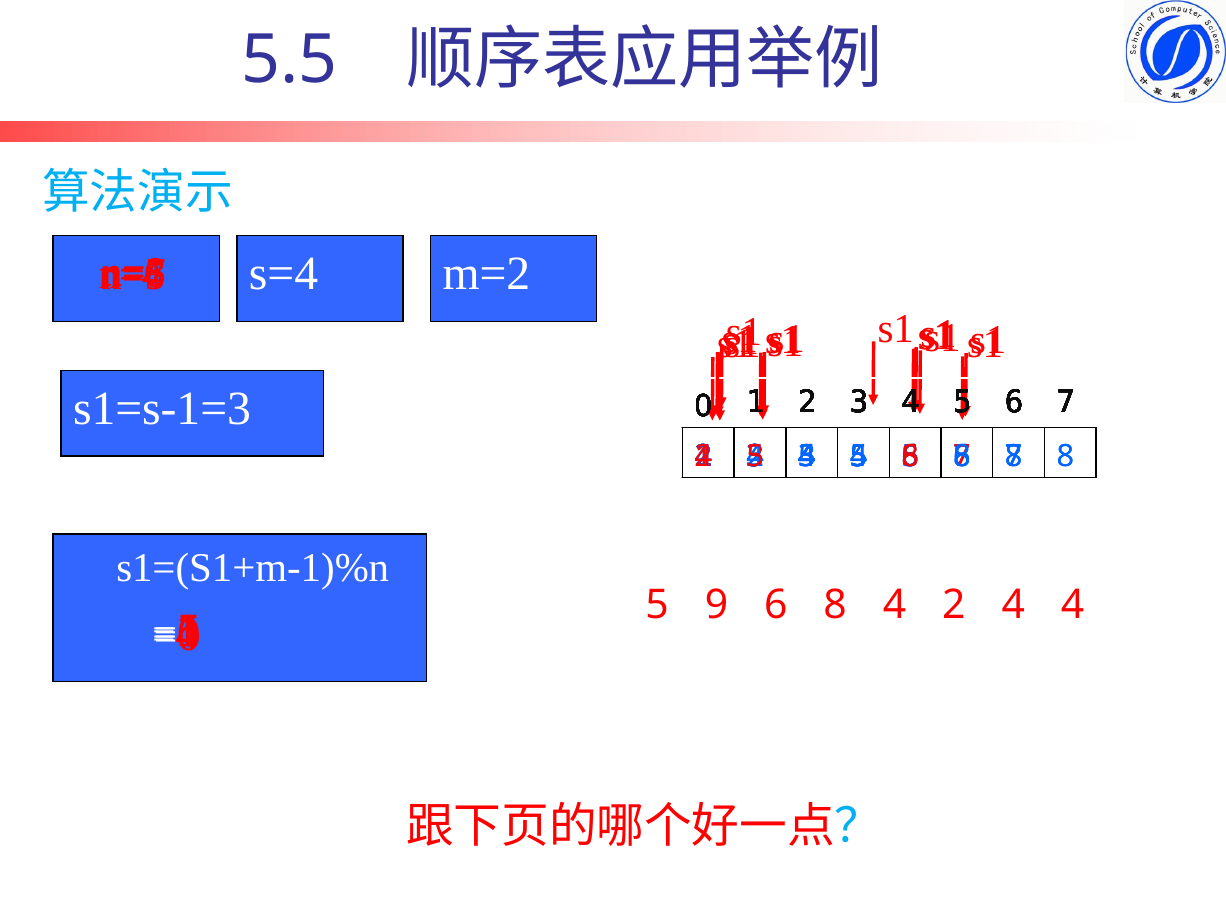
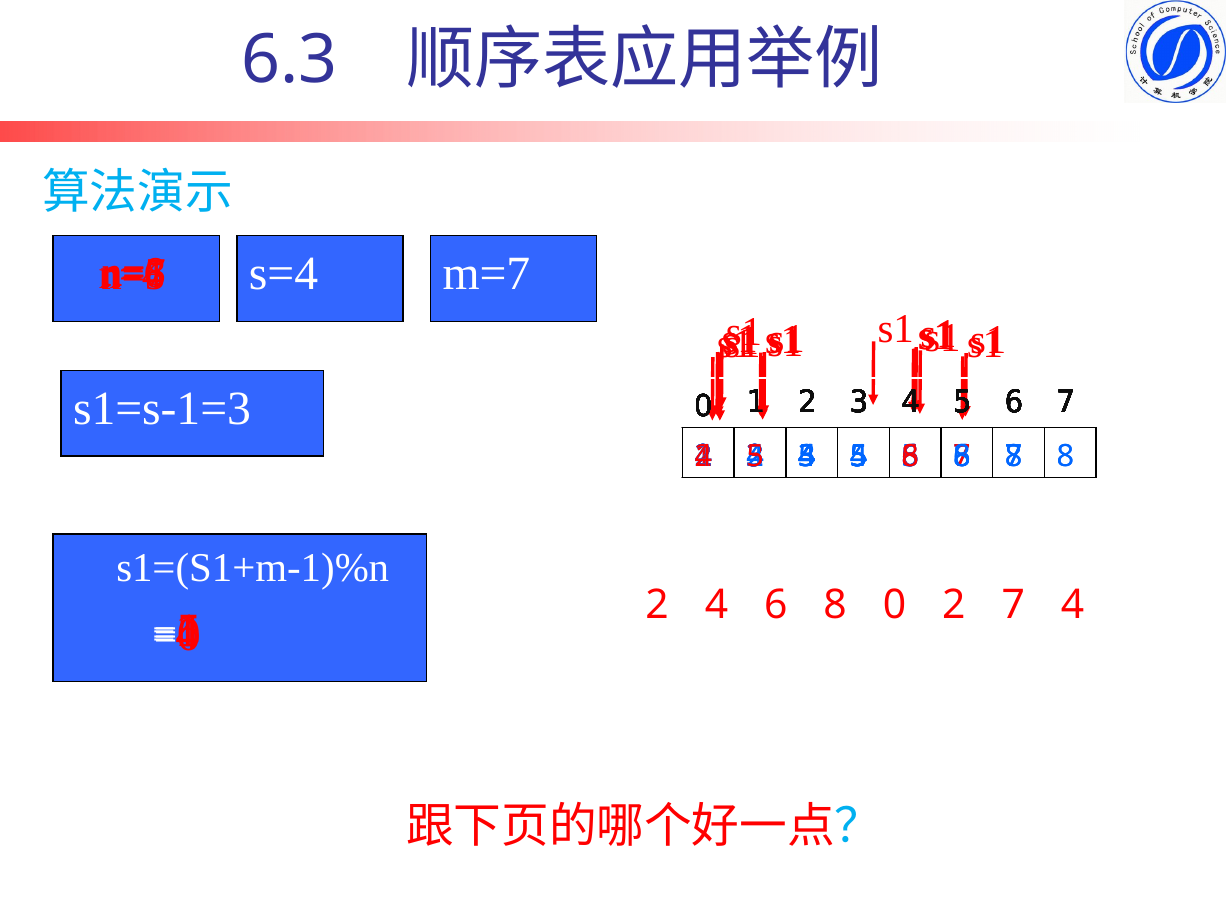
5.5: 5.5 -> 6.3
m=2: m=2 -> m=7
4 at (1013, 605): 4 -> 7
9 at (716, 605): 9 -> 4
4 at (895, 605): 4 -> 0
5 at (657, 605): 5 -> 2
